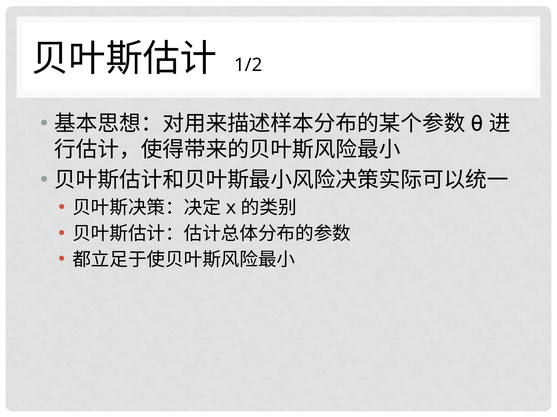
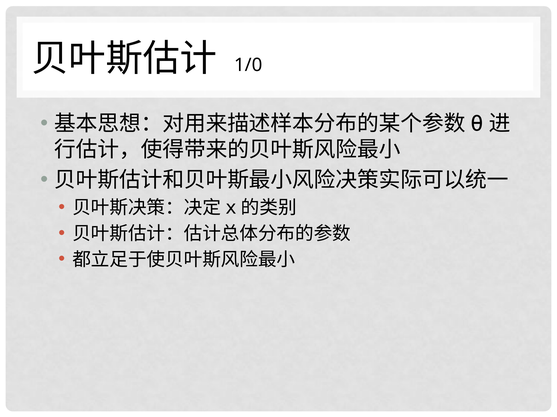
1/2: 1/2 -> 1/0
